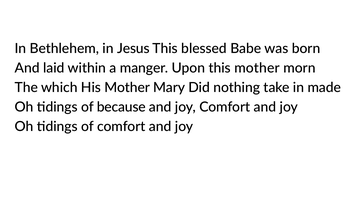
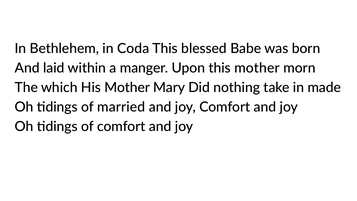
Jesus: Jesus -> Coda
because: because -> married
